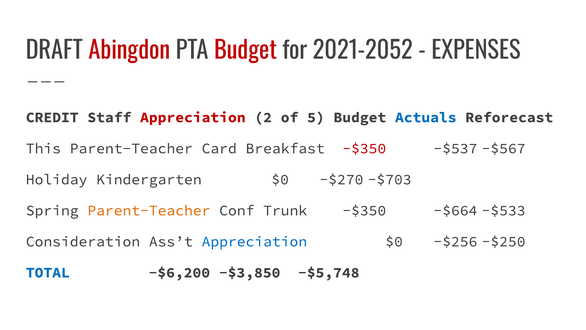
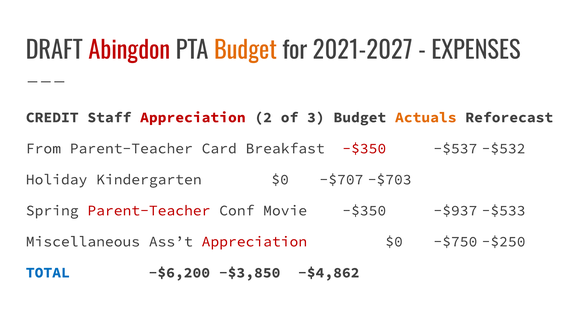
Budget at (246, 51) colour: red -> orange
2021-2052: 2021-2052 -> 2021-2027
5: 5 -> 3
Actuals colour: blue -> orange
This: This -> From
-$567: -$567 -> -$532
-$270: -$270 -> -$707
Parent-Teacher at (149, 210) colour: orange -> red
Trunk: Trunk -> Movie
-$664: -$664 -> -$937
Consideration: Consideration -> Miscellaneous
Appreciation at (254, 241) colour: blue -> red
-$256: -$256 -> -$750
-$5,748: -$5,748 -> -$4,862
